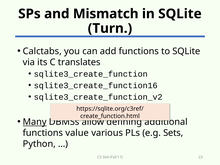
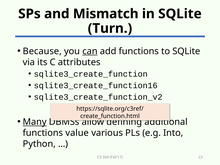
Calctabs: Calctabs -> Because
can underline: none -> present
translates: translates -> attributes
Sets: Sets -> Into
